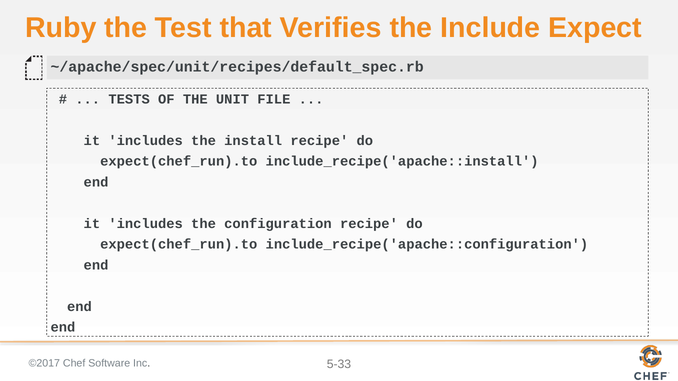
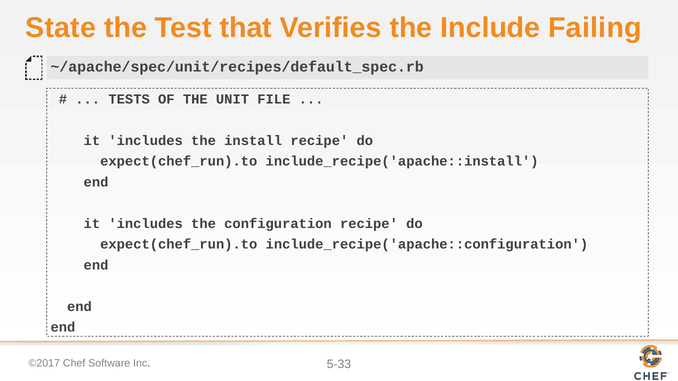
Ruby: Ruby -> State
Expect: Expect -> Failing
